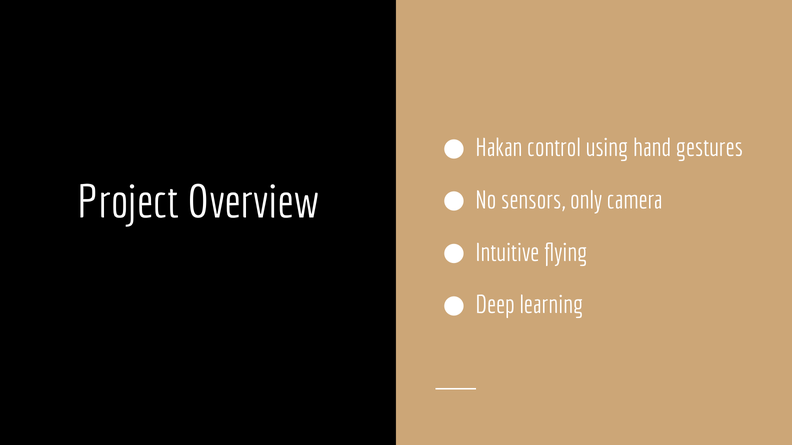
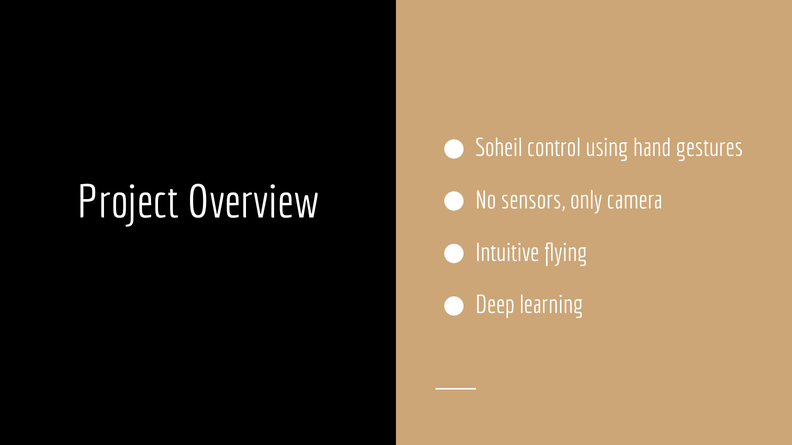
Hakan: Hakan -> Soheil
